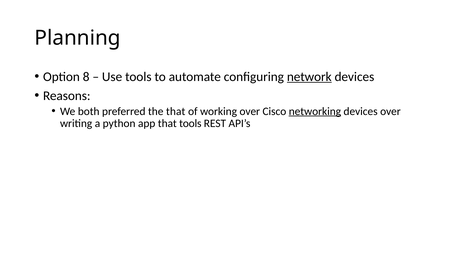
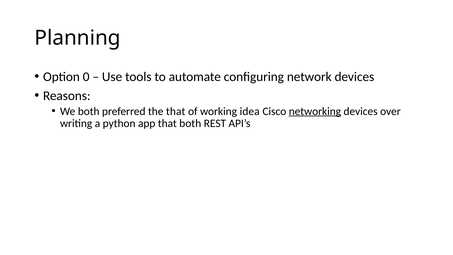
8: 8 -> 0
network underline: present -> none
working over: over -> idea
that tools: tools -> both
